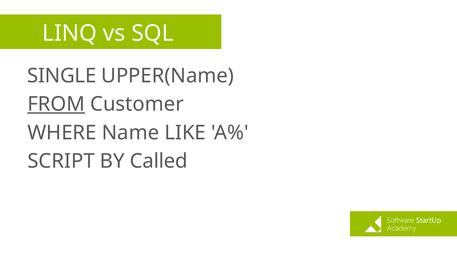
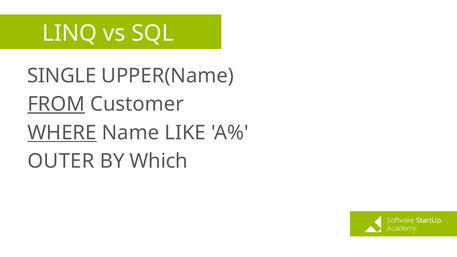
WHERE underline: none -> present
SCRIPT: SCRIPT -> OUTER
Called: Called -> Which
